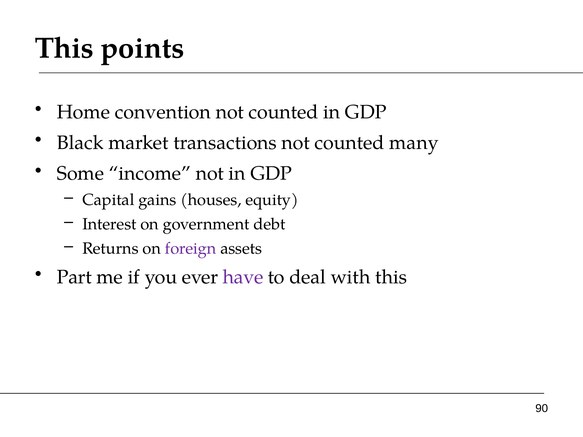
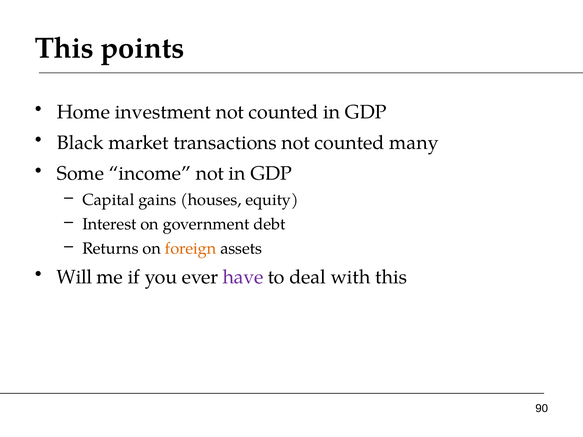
convention: convention -> investment
foreign colour: purple -> orange
Part: Part -> Will
